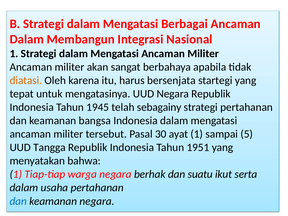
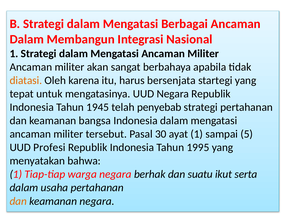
sebagainy: sebagainy -> penyebab
Tangga: Tangga -> Profesi
1951: 1951 -> 1995
dan at (18, 201) colour: blue -> orange
